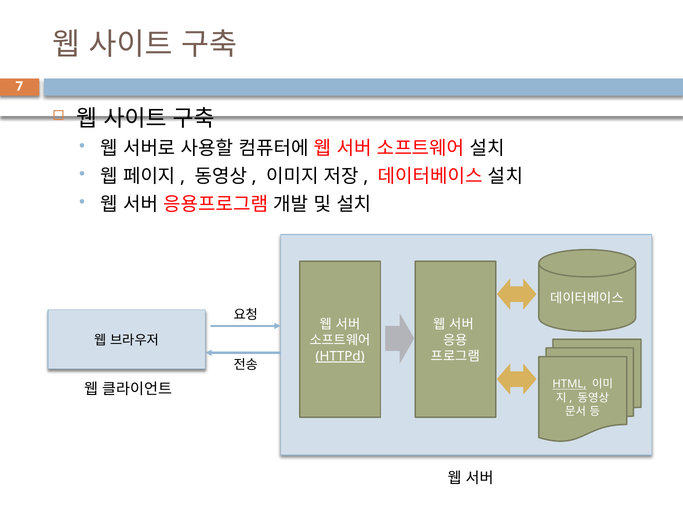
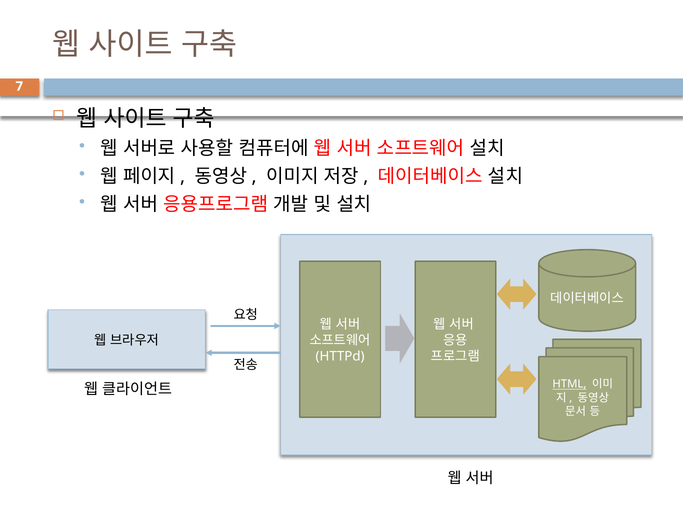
HTTPd underline: present -> none
